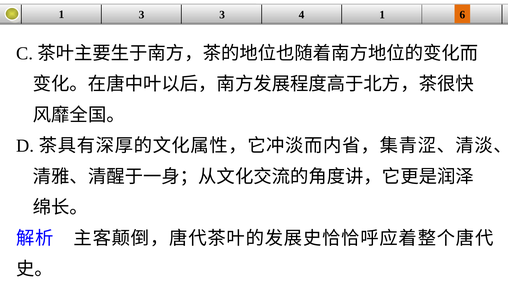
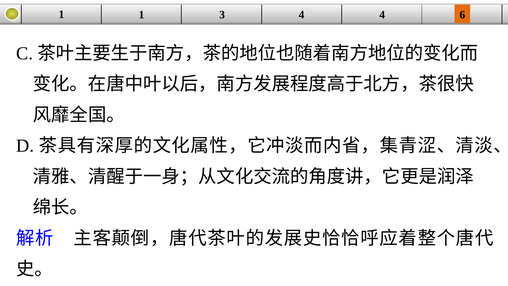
1 3: 3 -> 1
4 1: 1 -> 4
